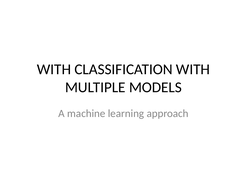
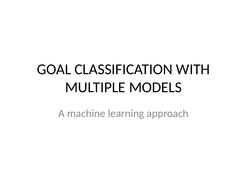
WITH at (54, 69): WITH -> GOAL
